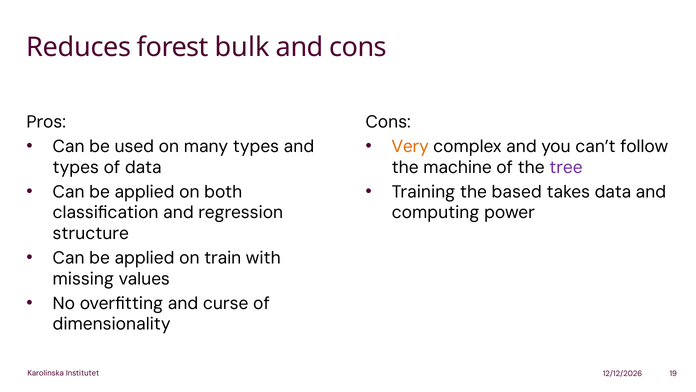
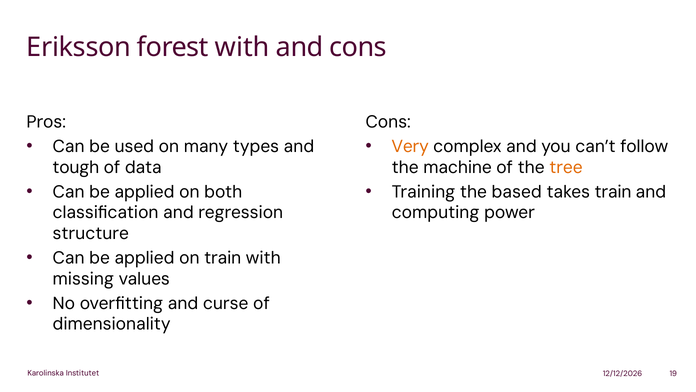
Reduces: Reduces -> Eriksson
forest bulk: bulk -> with
types at (76, 167): types -> tough
tree colour: purple -> orange
takes data: data -> train
